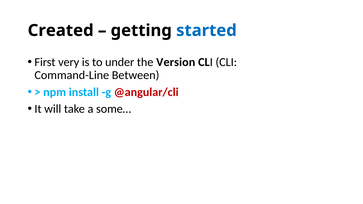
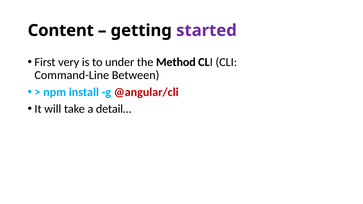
Created: Created -> Content
started colour: blue -> purple
Version: Version -> Method
some…: some… -> detail…
